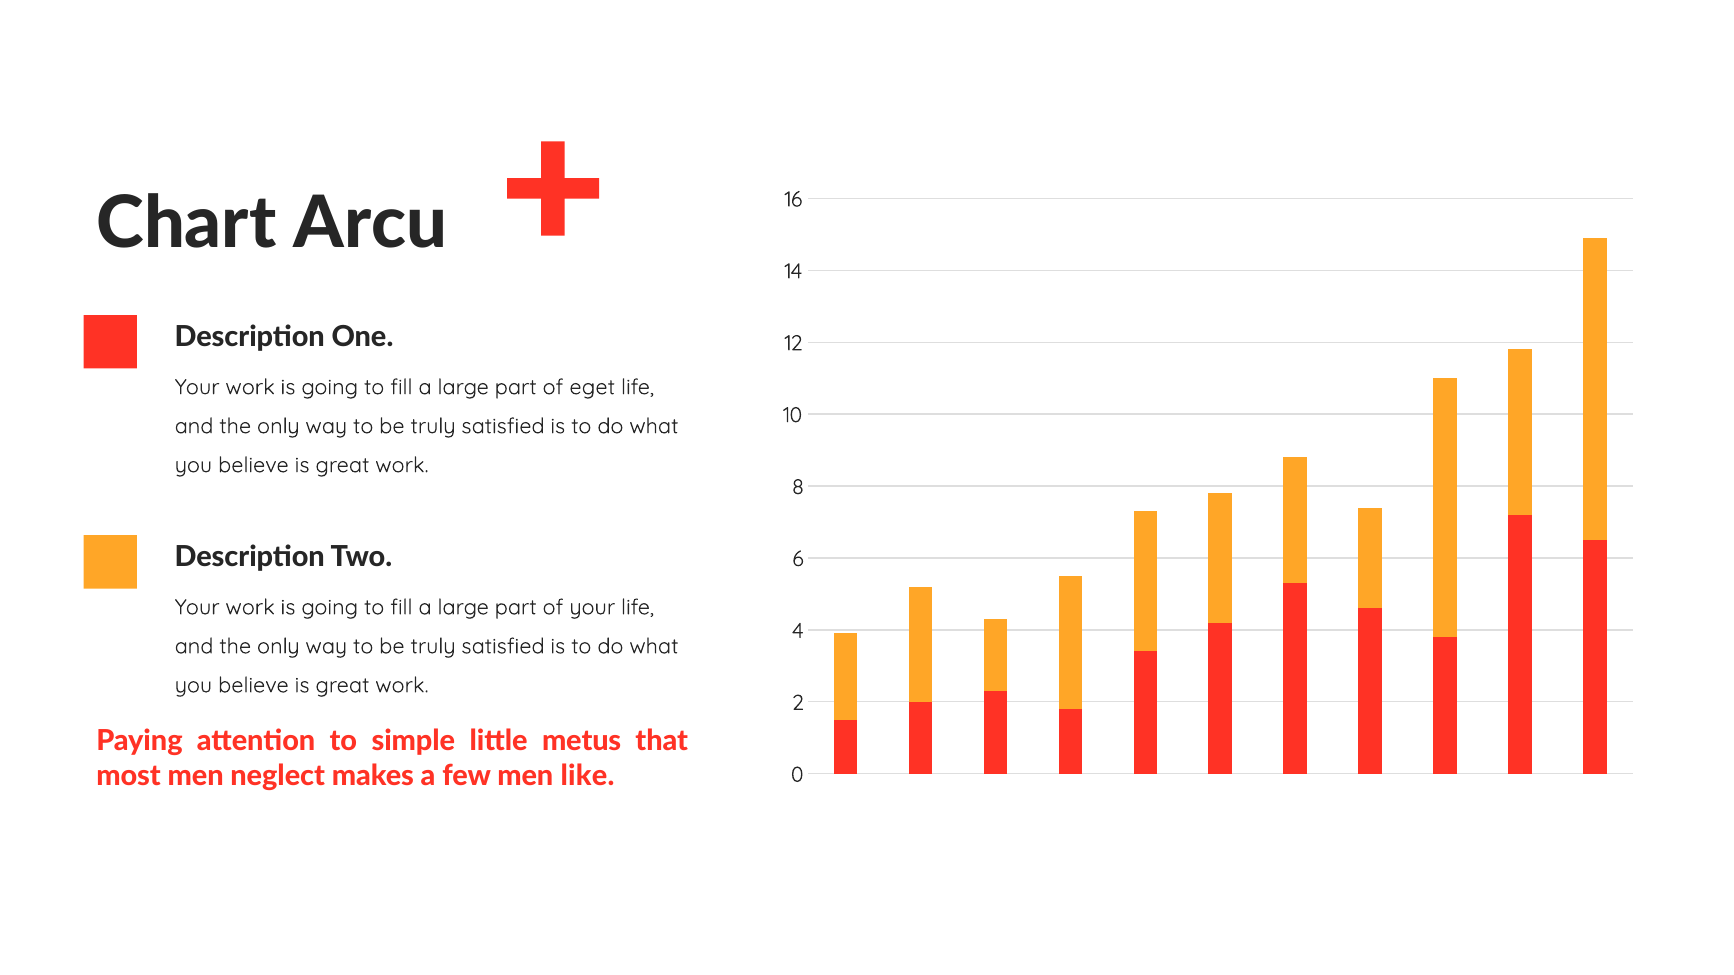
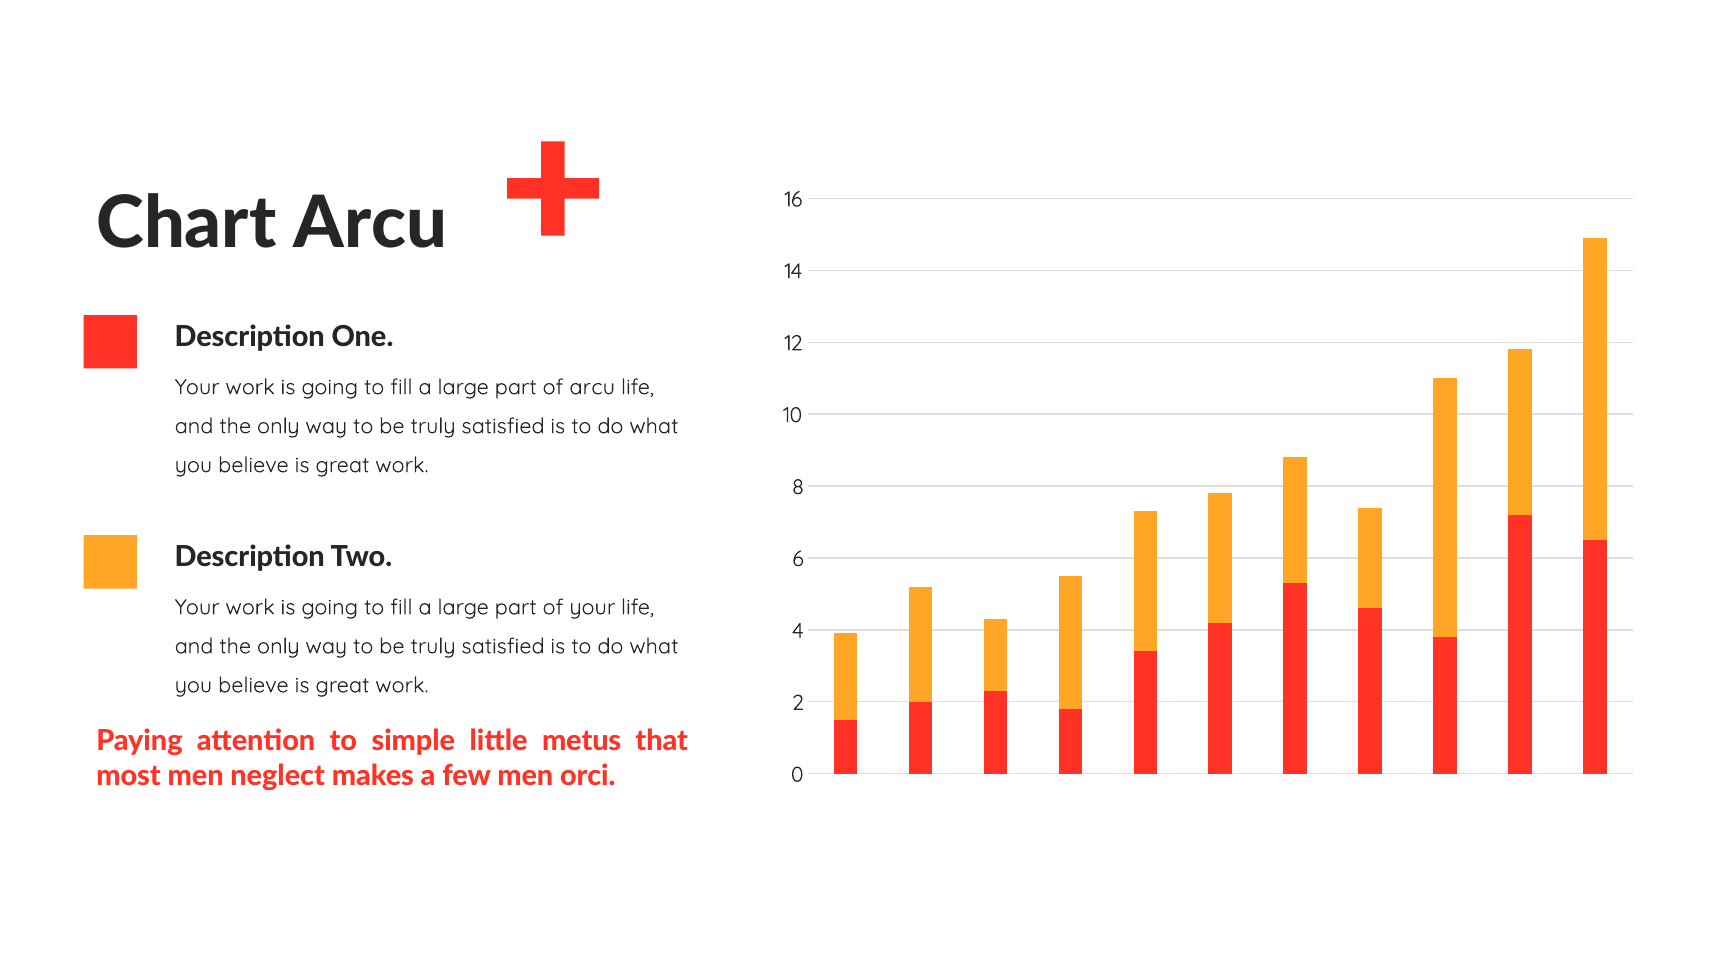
of eget: eget -> arcu
like: like -> orci
